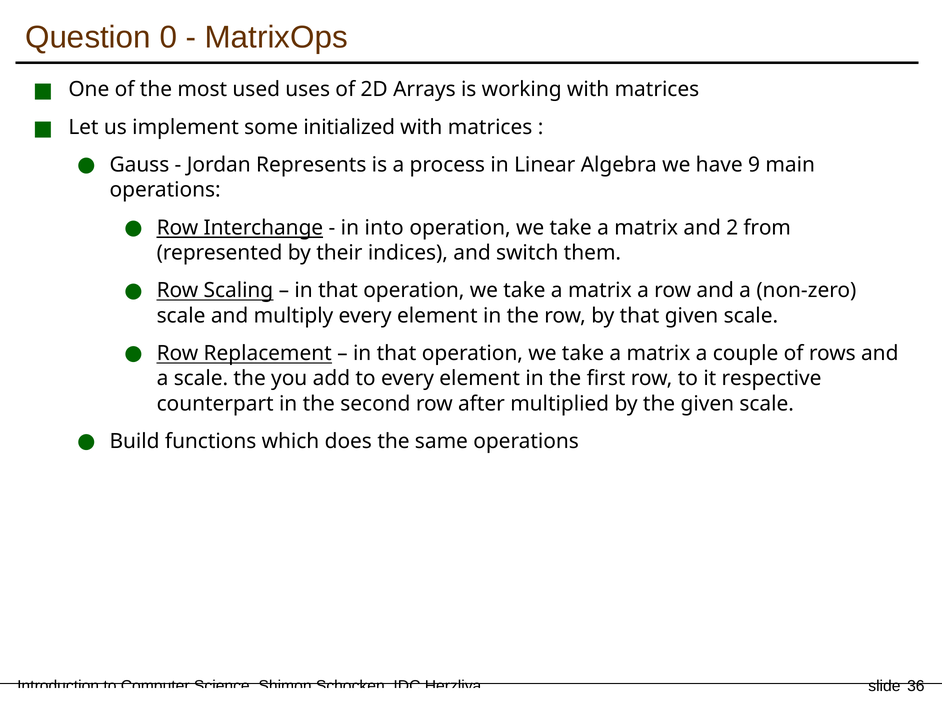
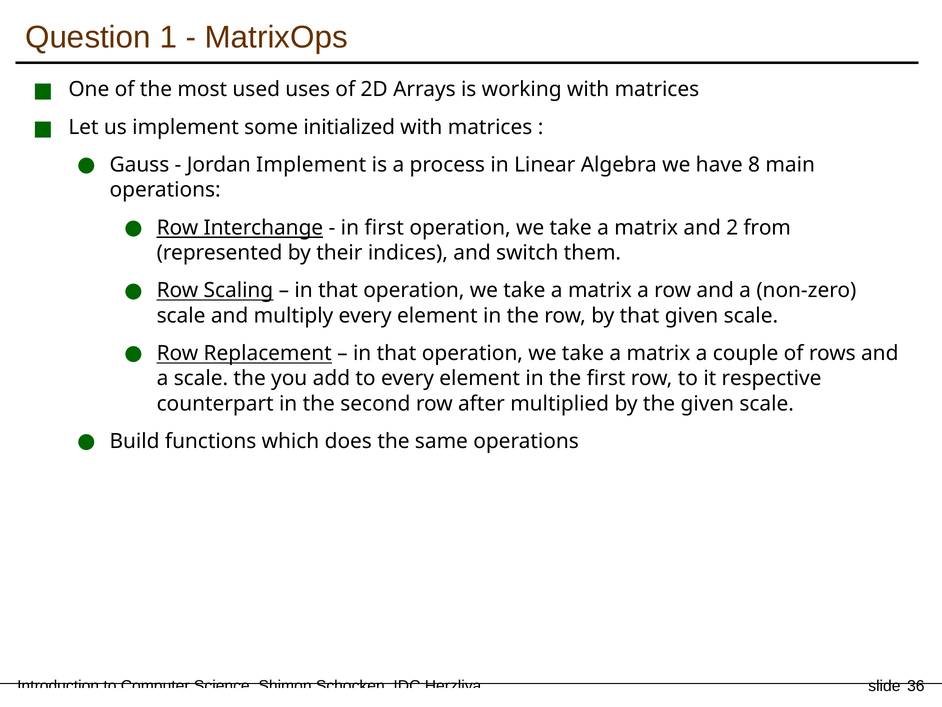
0: 0 -> 1
Jordan Represents: Represents -> Implement
9: 9 -> 8
in into: into -> first
